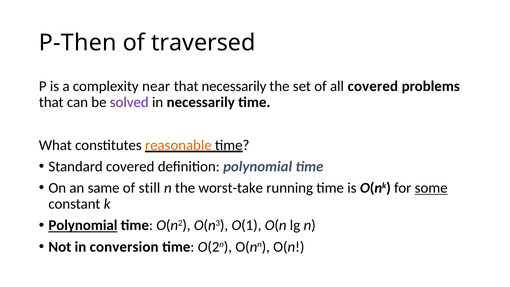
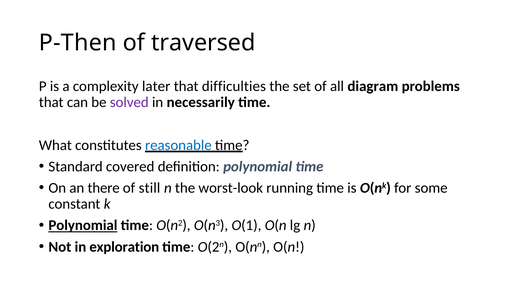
near: near -> later
that necessarily: necessarily -> difficulties
all covered: covered -> diagram
reasonable colour: orange -> blue
same: same -> there
worst-take: worst-take -> worst-look
some underline: present -> none
conversion: conversion -> exploration
